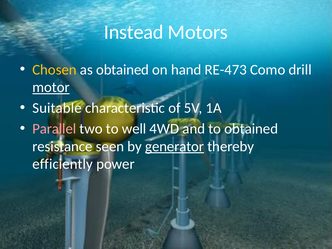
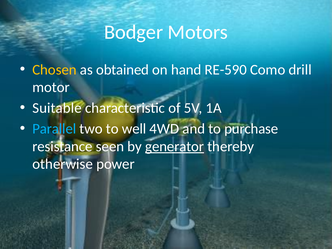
Instead: Instead -> Bodger
RE-473: RE-473 -> RE-590
motor underline: present -> none
Parallel colour: pink -> light blue
to obtained: obtained -> purchase
efficiently: efficiently -> otherwise
